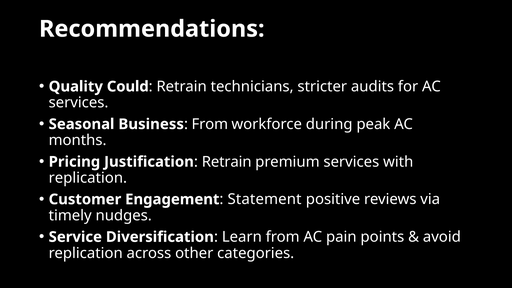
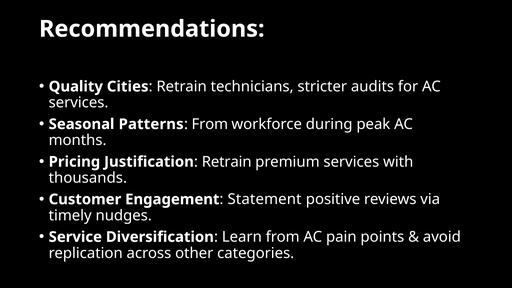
Could: Could -> Cities
Business: Business -> Patterns
replication at (88, 178): replication -> thousands
